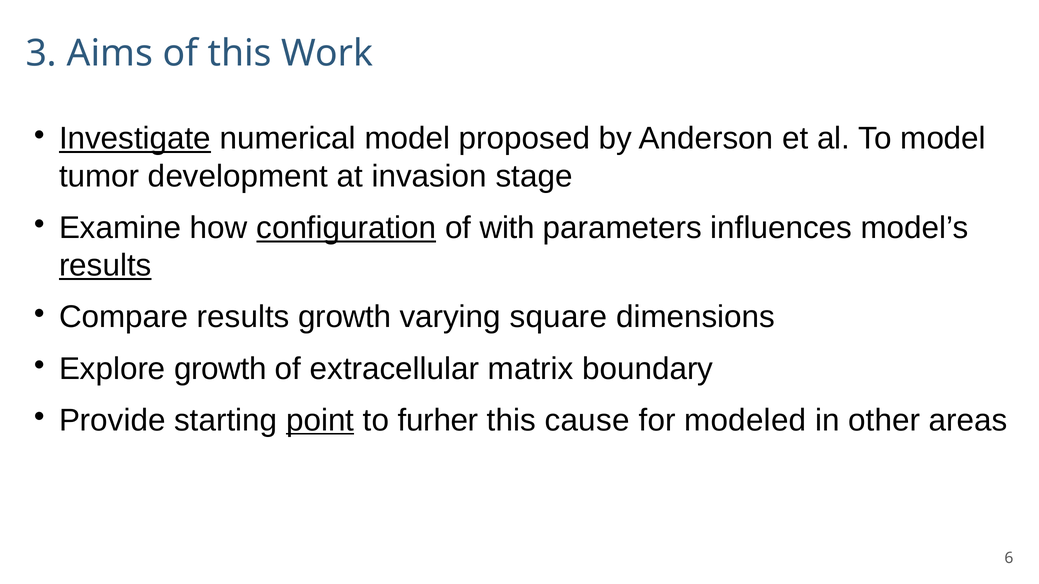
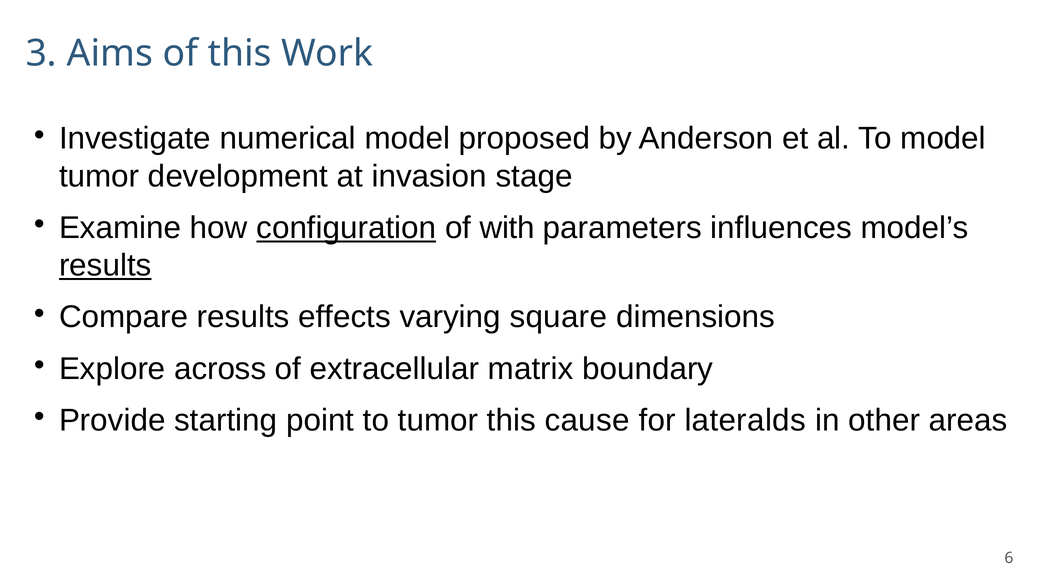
Investigate underline: present -> none
results growth: growth -> effects
Explore growth: growth -> across
point underline: present -> none
to furher: furher -> tumor
modeled: modeled -> lateralds
